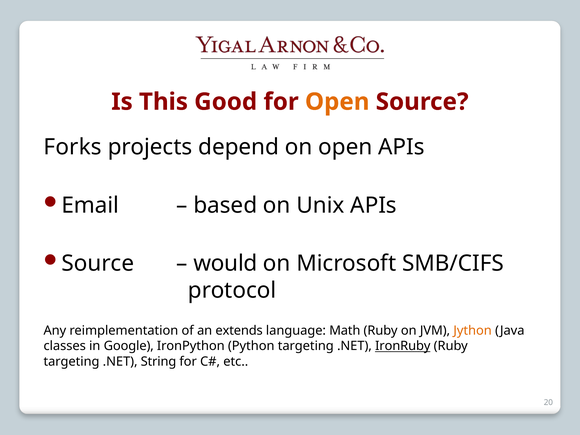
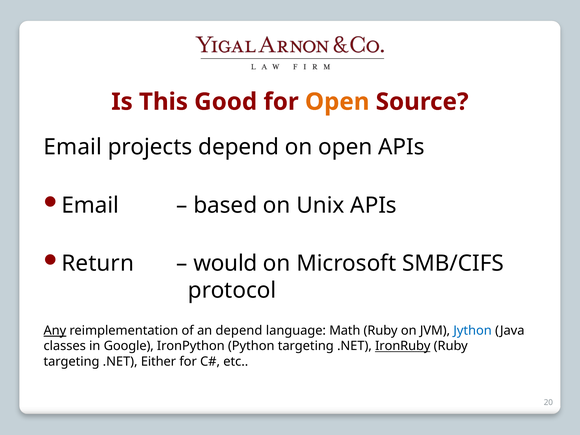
Forks at (73, 147): Forks -> Email
Source at (98, 263): Source -> Return
Any underline: none -> present
an extends: extends -> depend
Jython colour: orange -> blue
String: String -> Either
